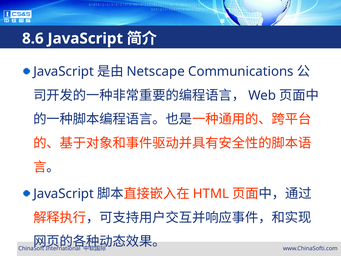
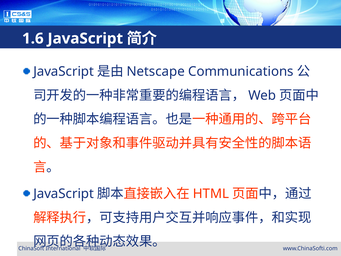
8.6: 8.6 -> 1.6
